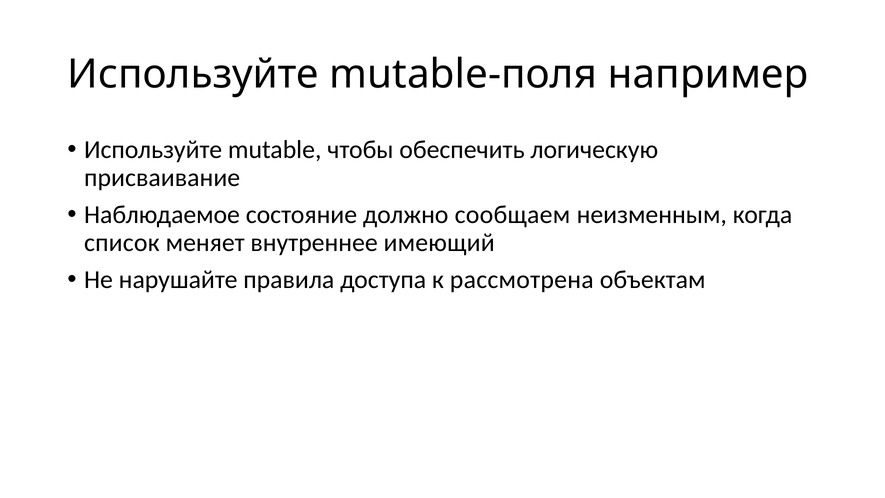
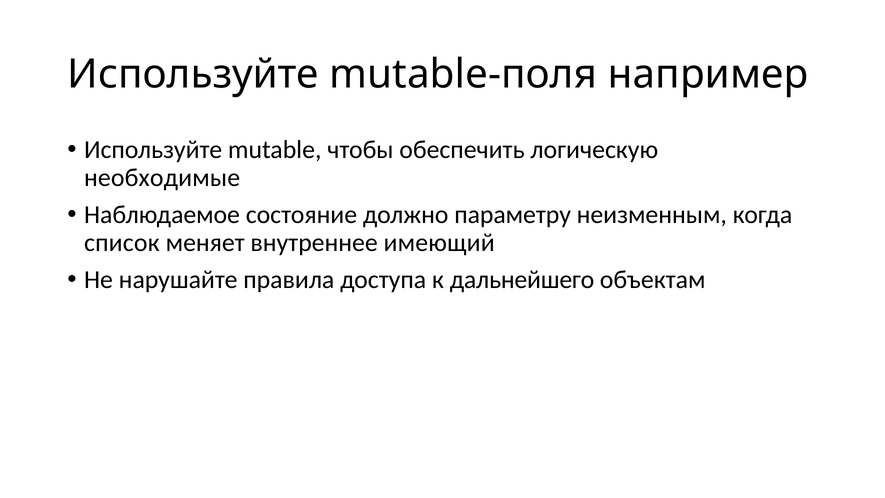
присваивание: присваивание -> необходимые
сообщаем: сообщаем -> параметру
рассмотрена: рассмотрена -> дальнейшего
